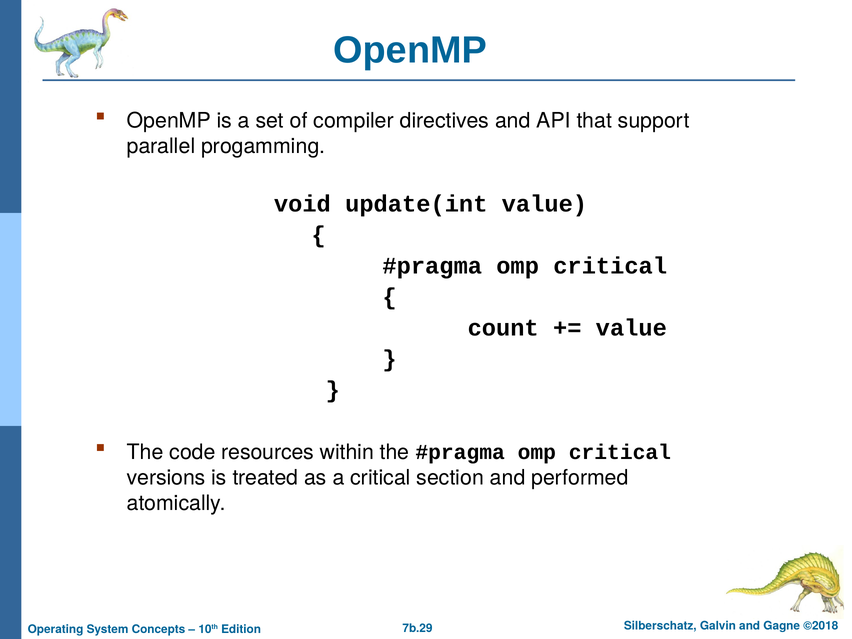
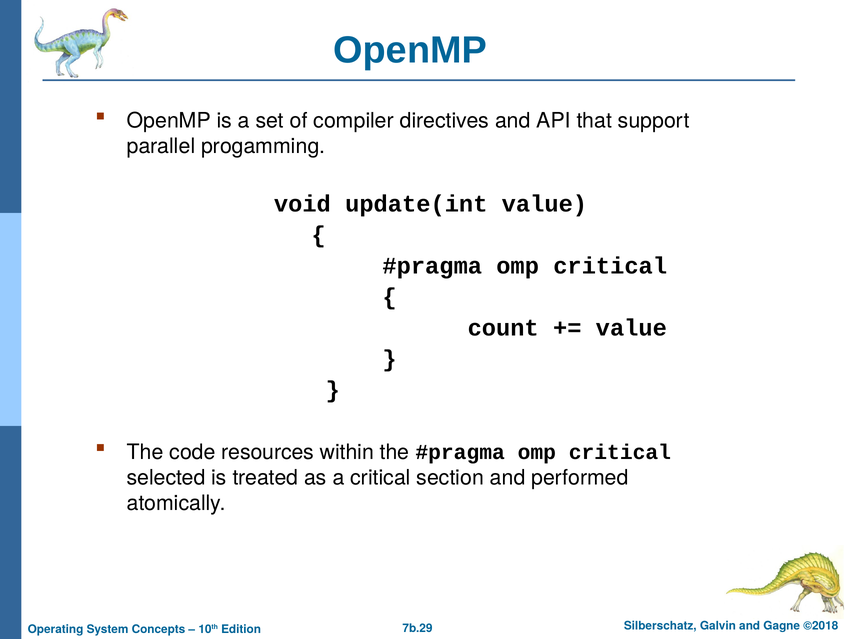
versions: versions -> selected
